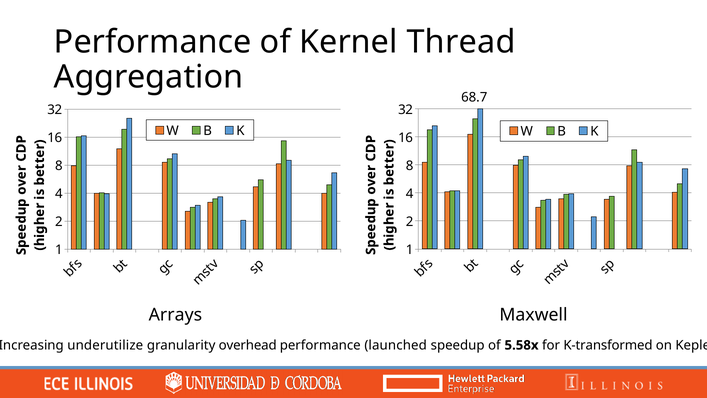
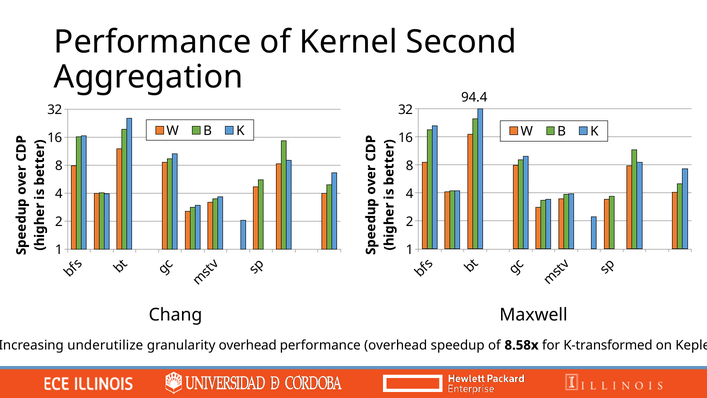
Thread: Thread -> Second
68.7: 68.7 -> 94.4
Arrays: Arrays -> Chang
performance launched: launched -> overhead
5.58x: 5.58x -> 8.58x
